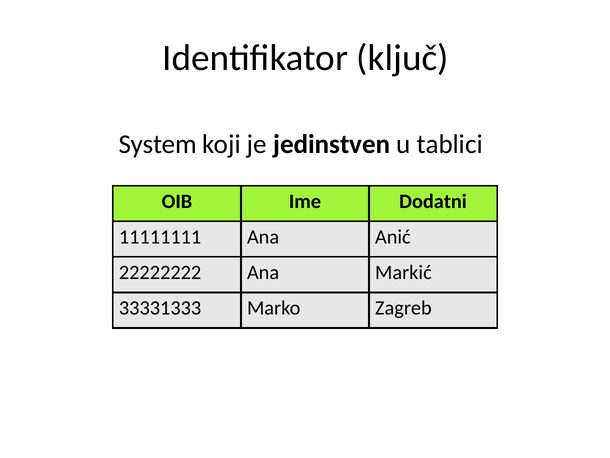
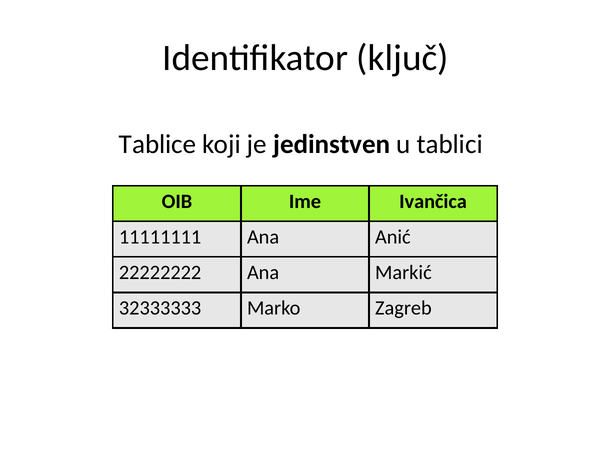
System: System -> Tablice
Dodatni: Dodatni -> Ivančica
33331333: 33331333 -> 32333333
